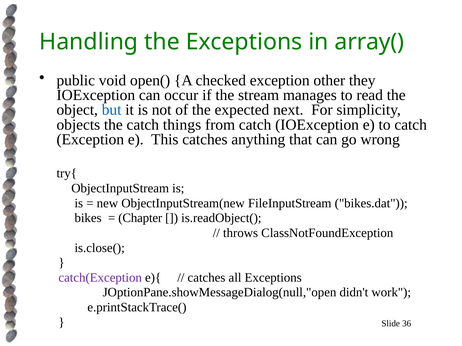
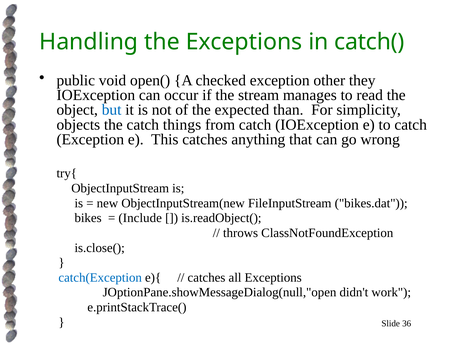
array(: array( -> catch(
next: next -> than
Chapter: Chapter -> Include
catch(Exception colour: purple -> blue
